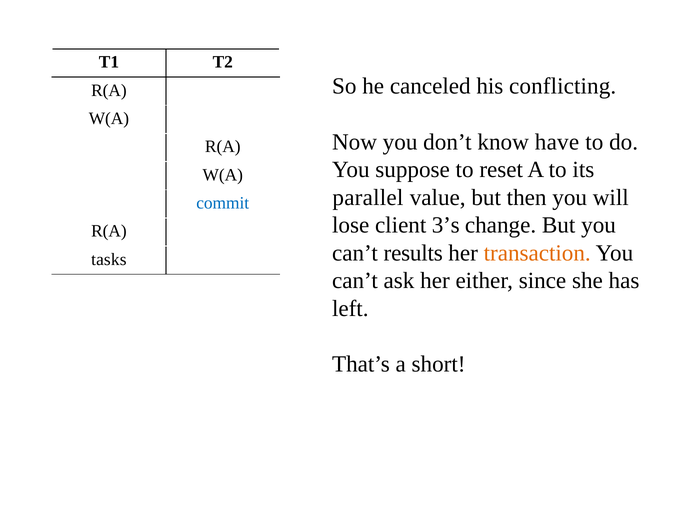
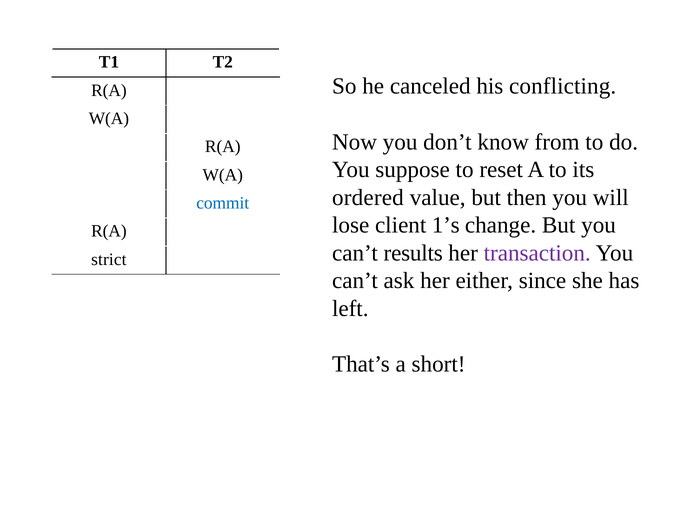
have: have -> from
parallel: parallel -> ordered
3’s: 3’s -> 1’s
transaction colour: orange -> purple
tasks: tasks -> strict
